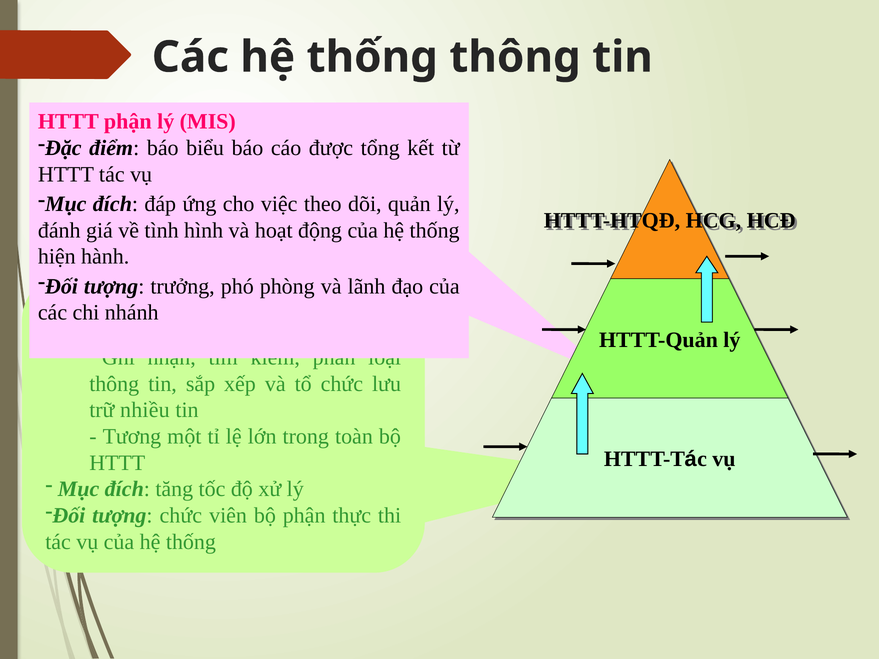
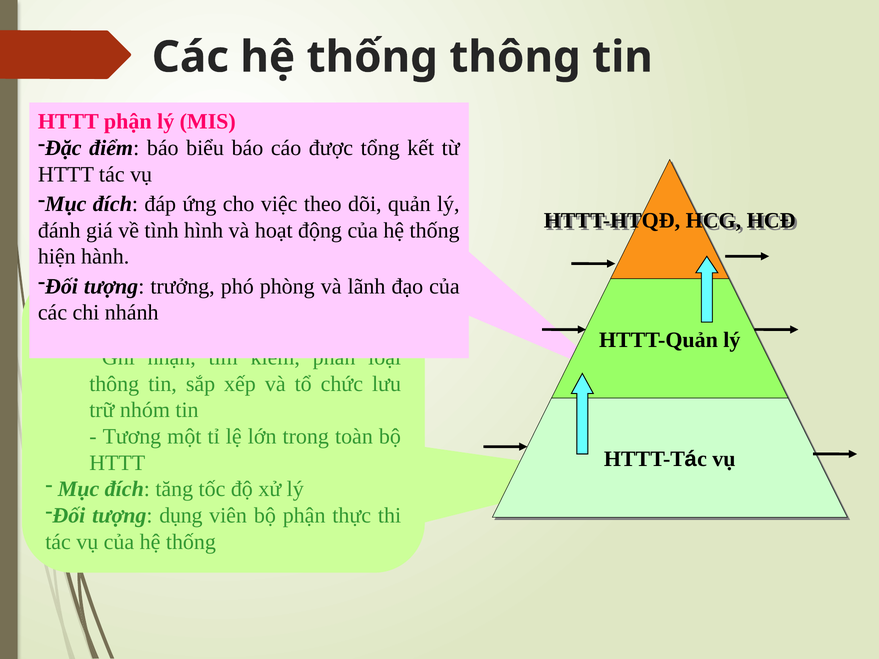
nhiều: nhiều -> nhóm
tượng chức: chức -> dụng
